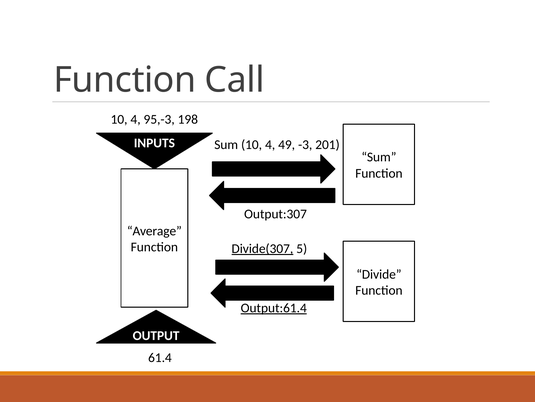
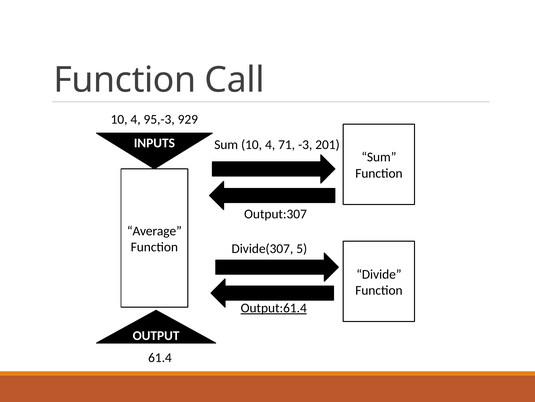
198: 198 -> 929
49: 49 -> 71
Divide(307 underline: present -> none
